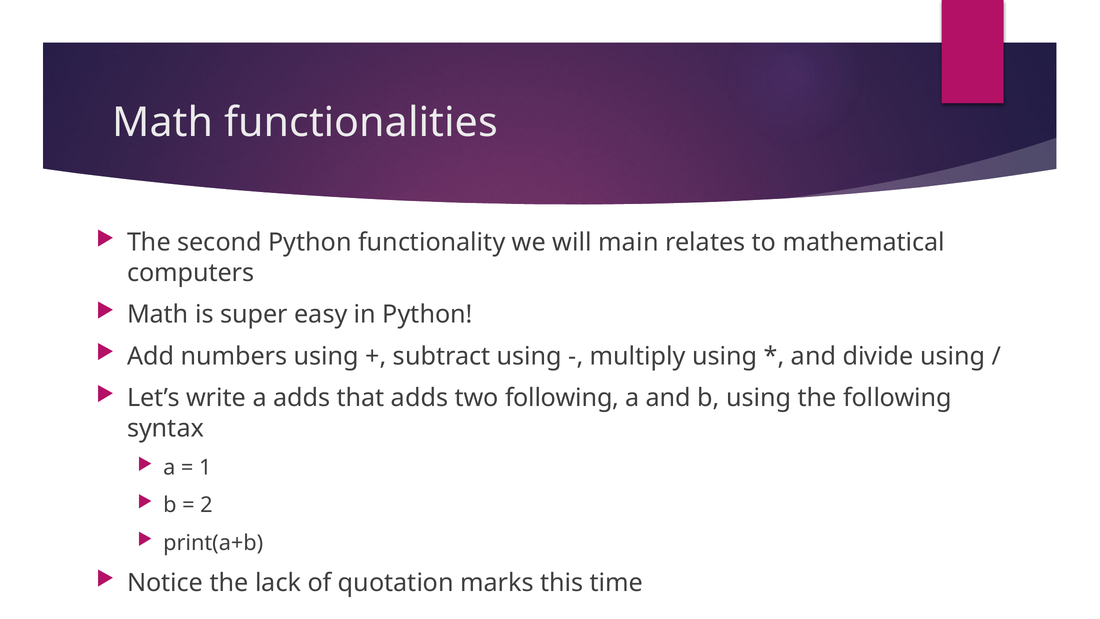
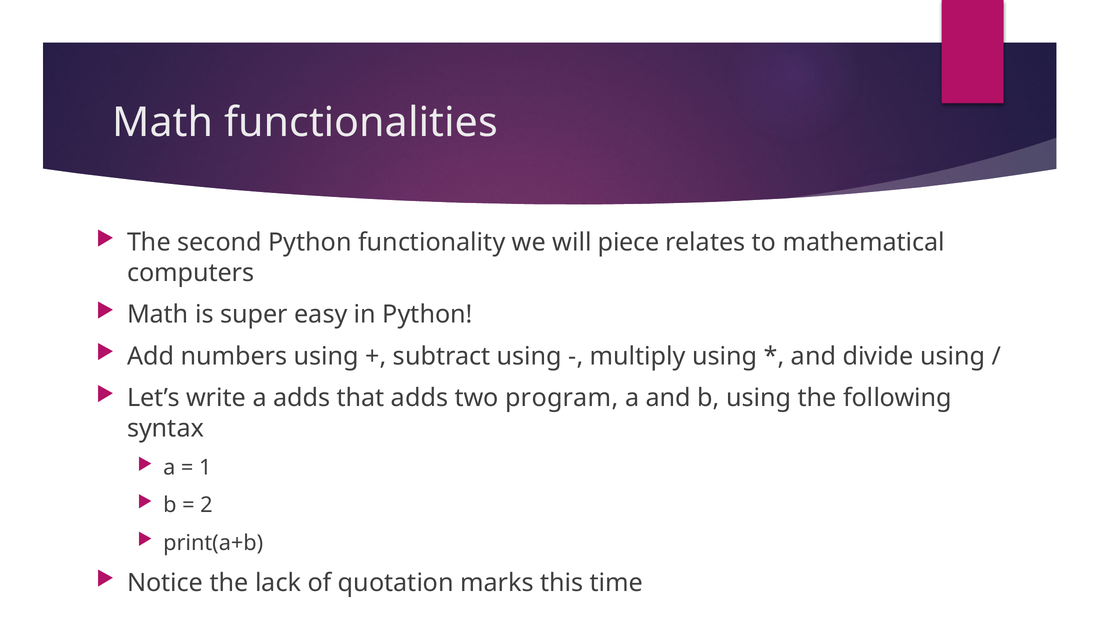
main: main -> piece
two following: following -> program
